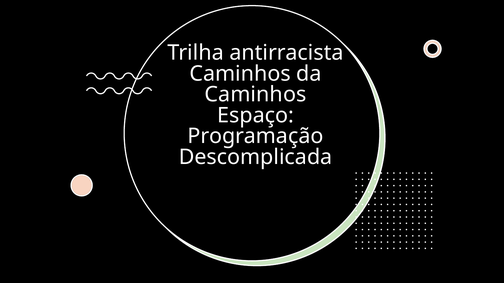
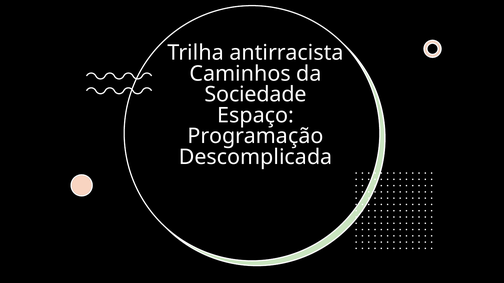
Caminhos at (255, 95): Caminhos -> Sociedade
